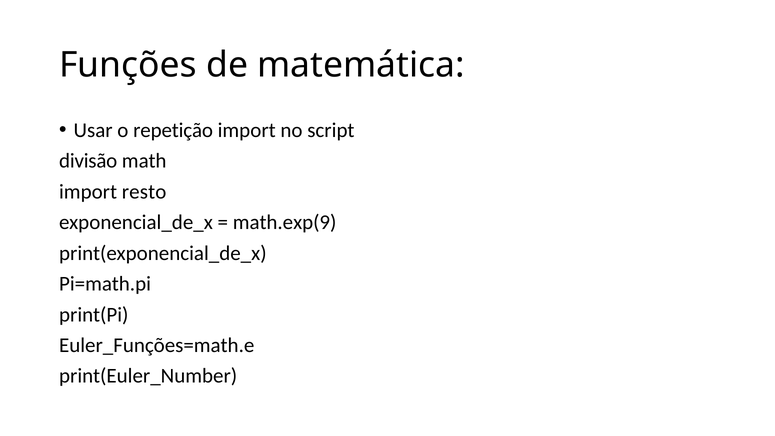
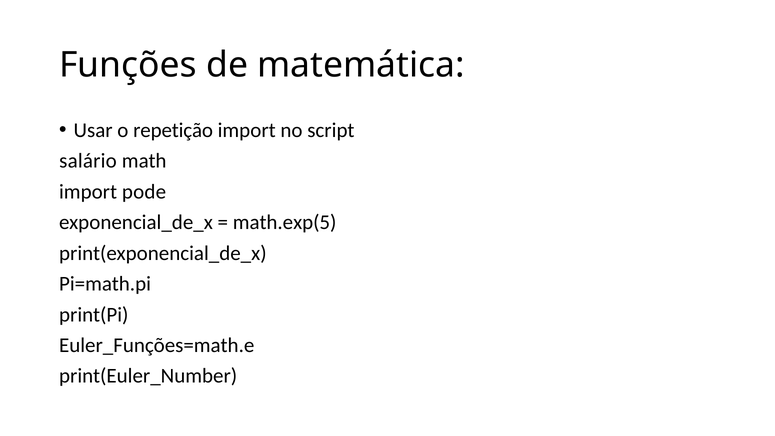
divisão: divisão -> salário
resto: resto -> pode
math.exp(9: math.exp(9 -> math.exp(5
